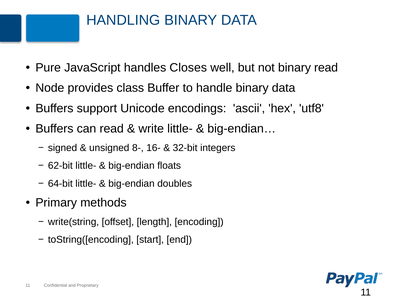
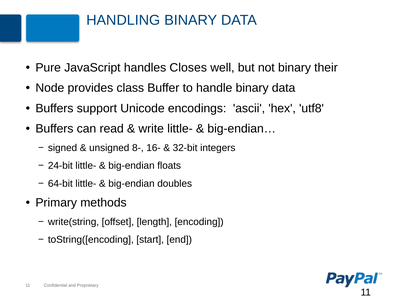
binary read: read -> their
62-bit: 62-bit -> 24-bit
